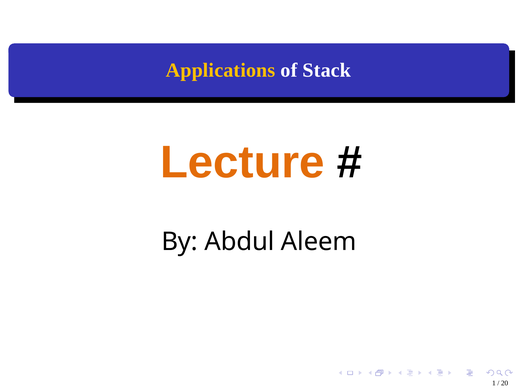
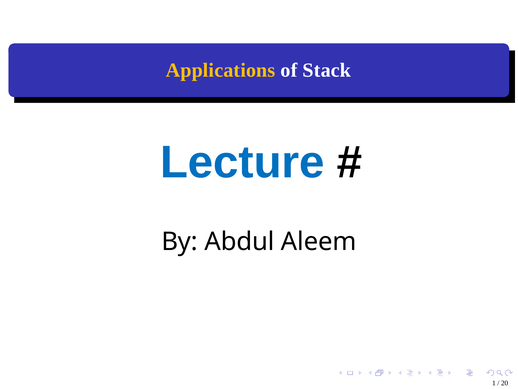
Lecture colour: orange -> blue
